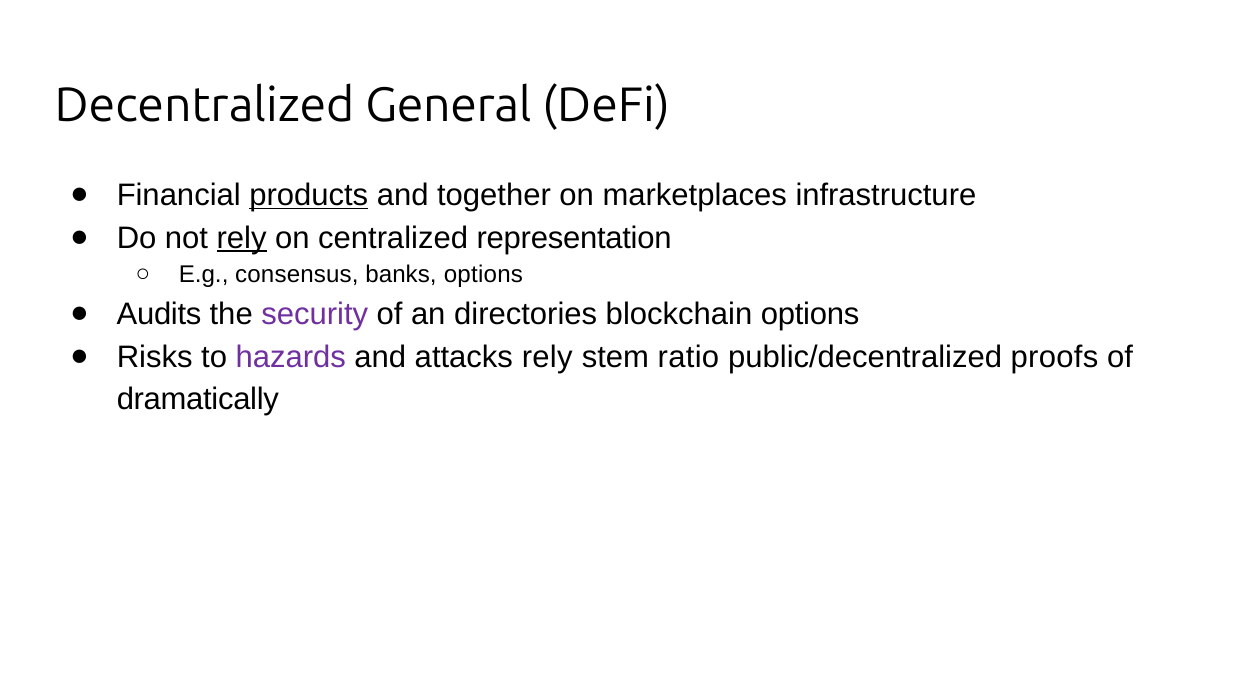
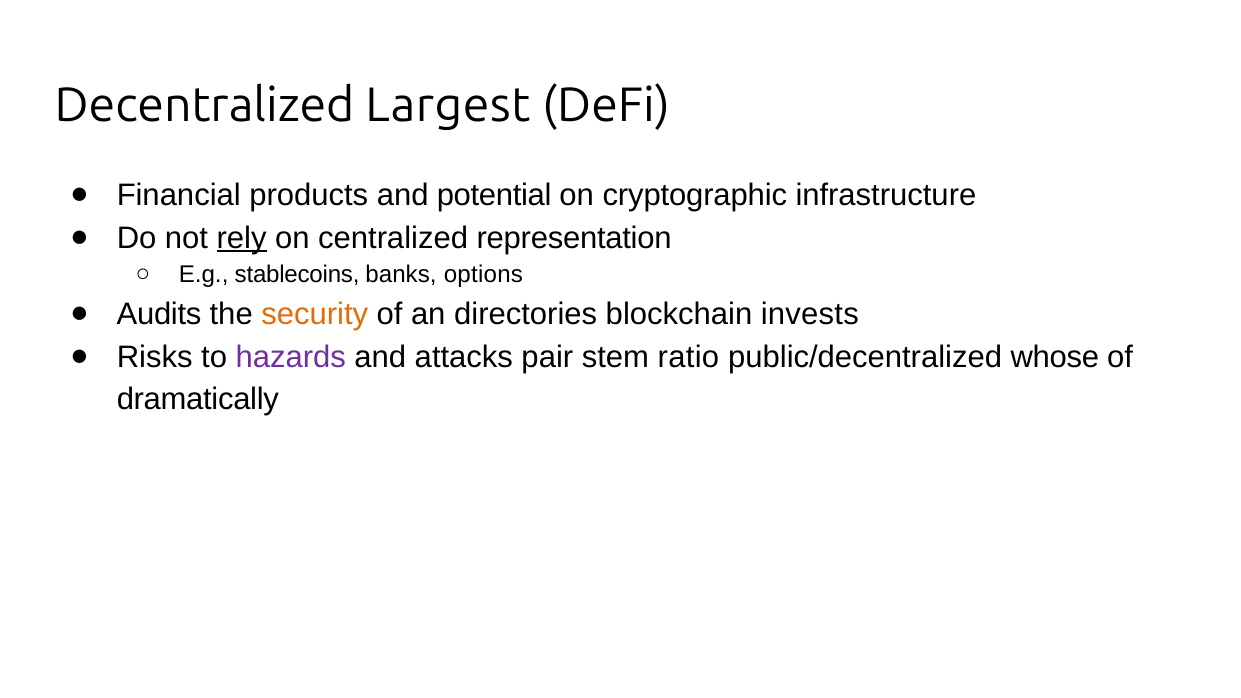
General: General -> Largest
products underline: present -> none
together: together -> potential
marketplaces: marketplaces -> cryptographic
consensus: consensus -> stablecoins
security colour: purple -> orange
blockchain options: options -> invests
attacks rely: rely -> pair
proofs: proofs -> whose
